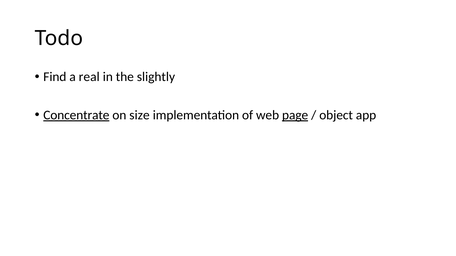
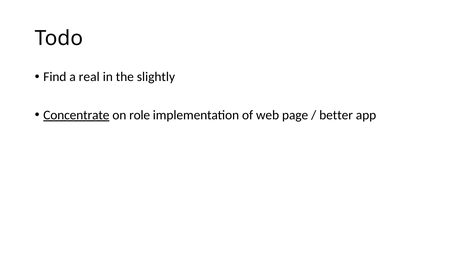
size: size -> role
page underline: present -> none
object: object -> better
